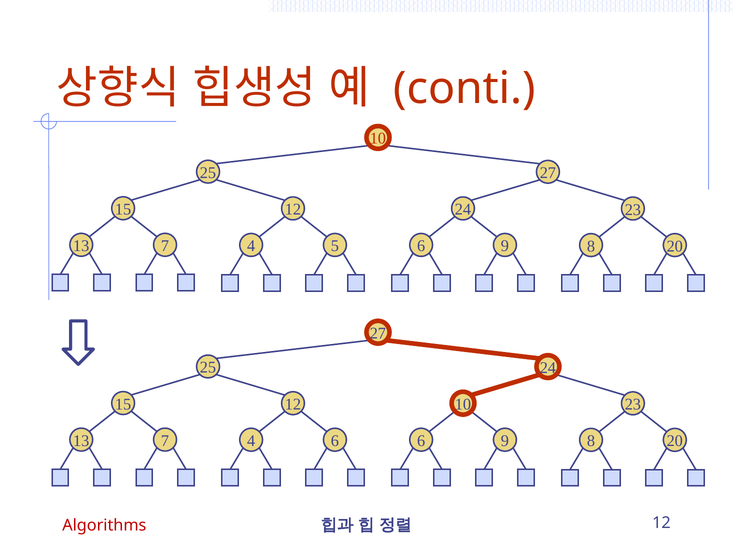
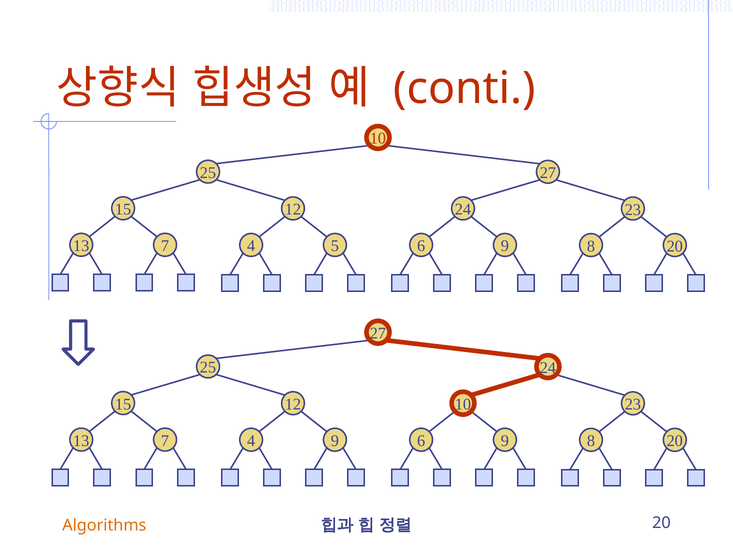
13 6: 6 -> 9
12 at (661, 523): 12 -> 20
Algorithms colour: red -> orange
